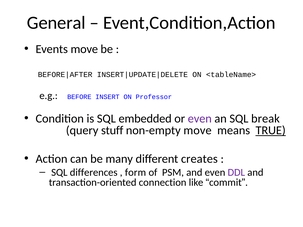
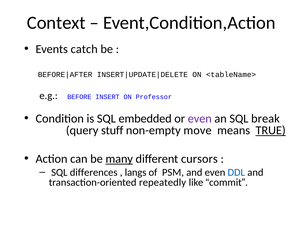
General: General -> Context
Events move: move -> catch
many underline: none -> present
creates: creates -> cursors
form: form -> langs
DDL colour: purple -> blue
connection: connection -> repeatedly
